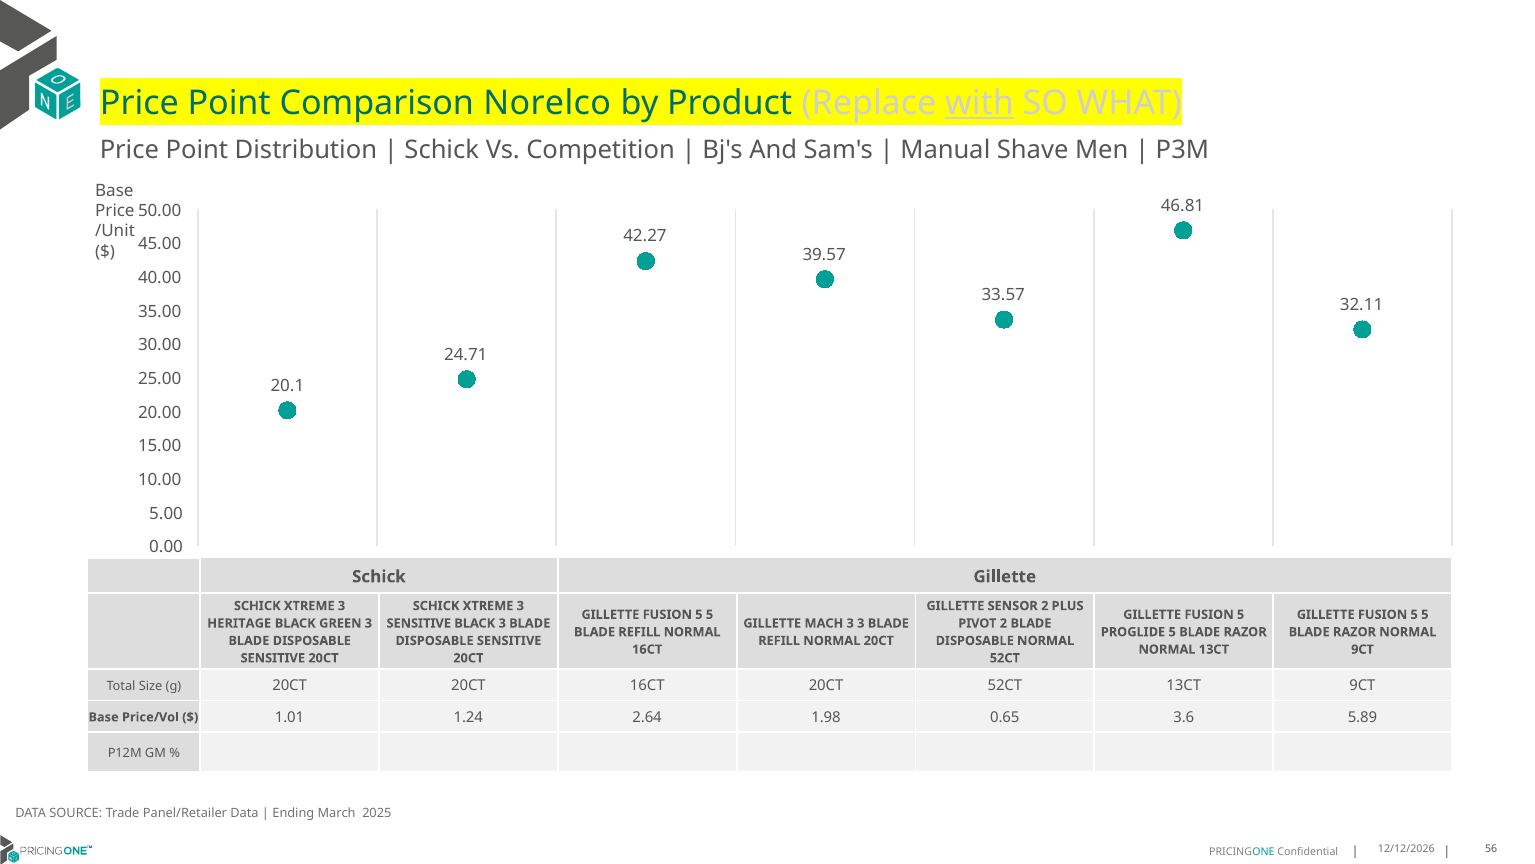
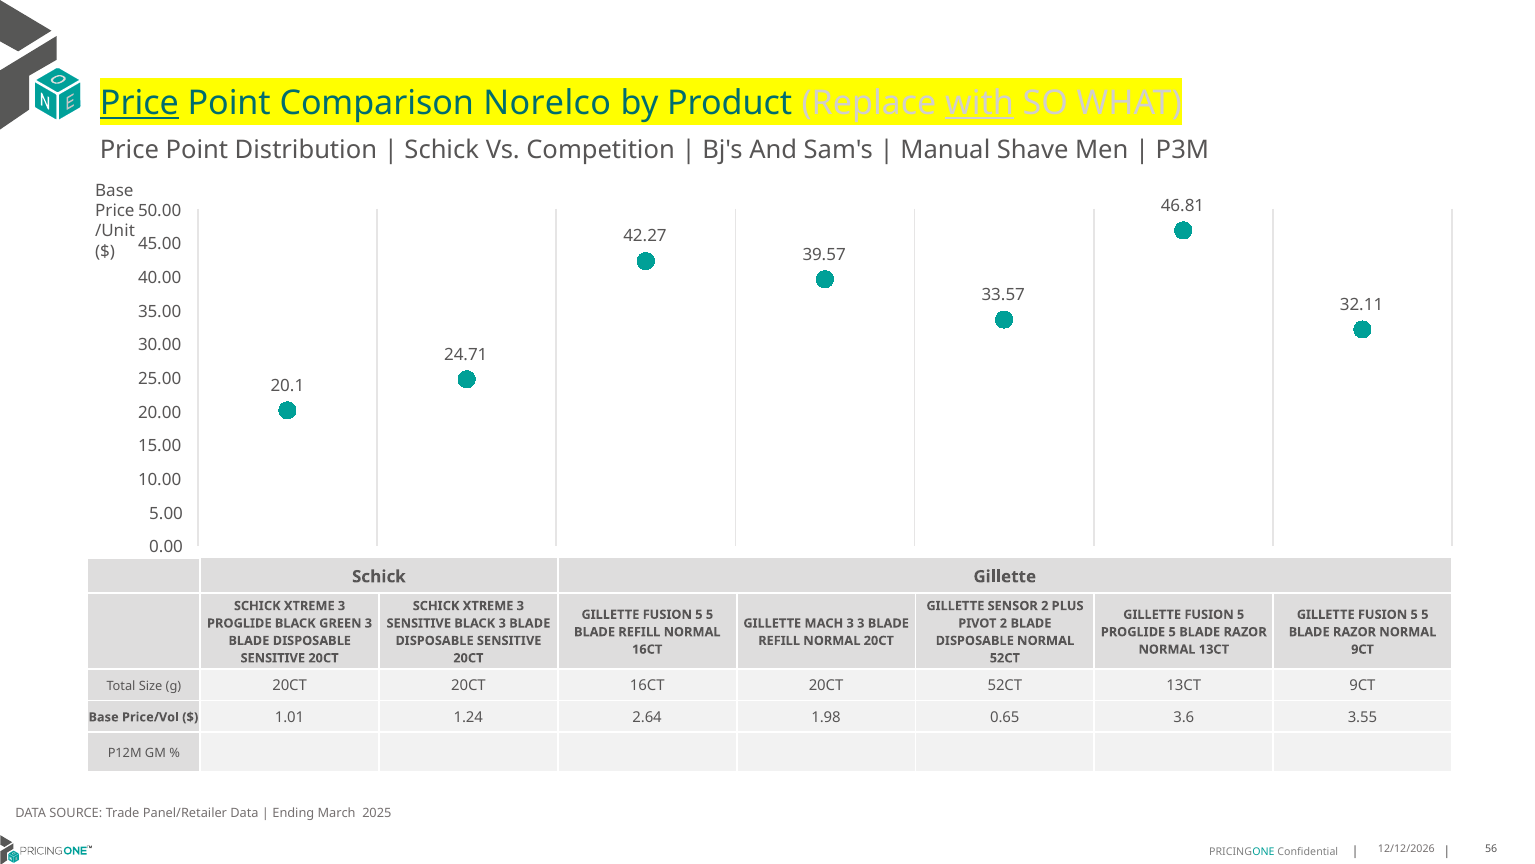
Price at (139, 103) underline: none -> present
HERITAGE at (239, 623): HERITAGE -> PROGLIDE
5.89: 5.89 -> 3.55
